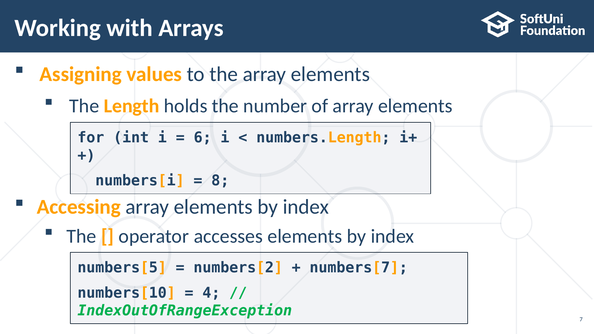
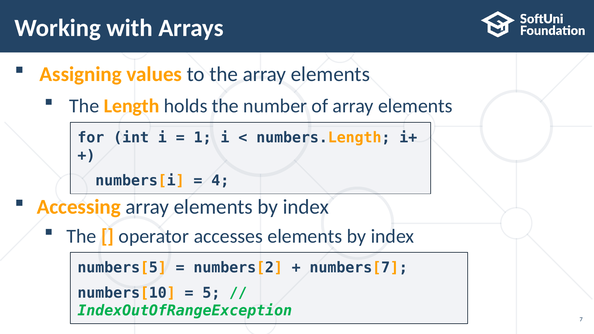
6: 6 -> 1
8: 8 -> 4
4: 4 -> 5
